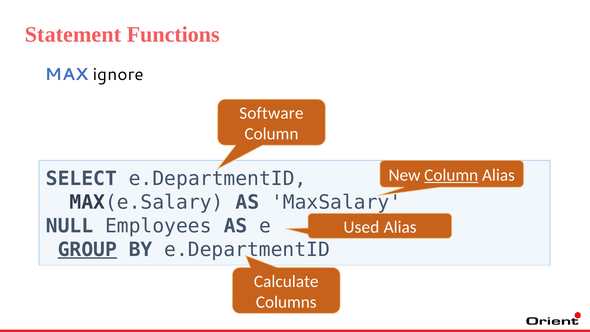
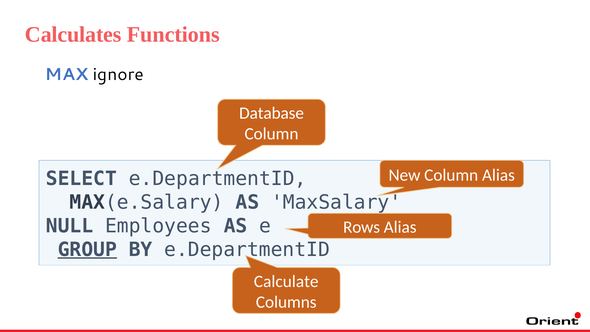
Statement: Statement -> Calculates
Software: Software -> Database
Column at (451, 175) underline: present -> none
Used: Used -> Rows
